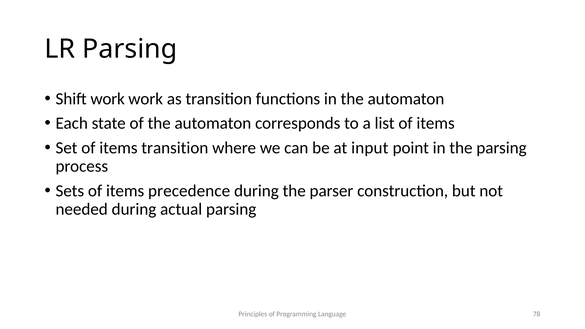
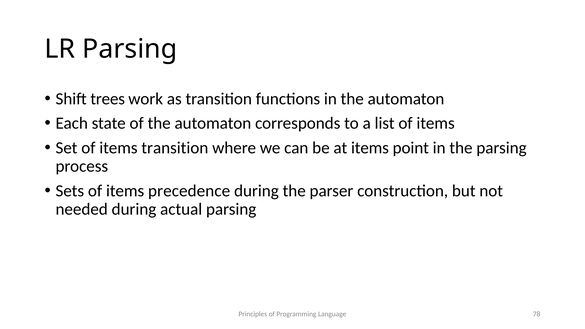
Shift work: work -> trees
at input: input -> items
